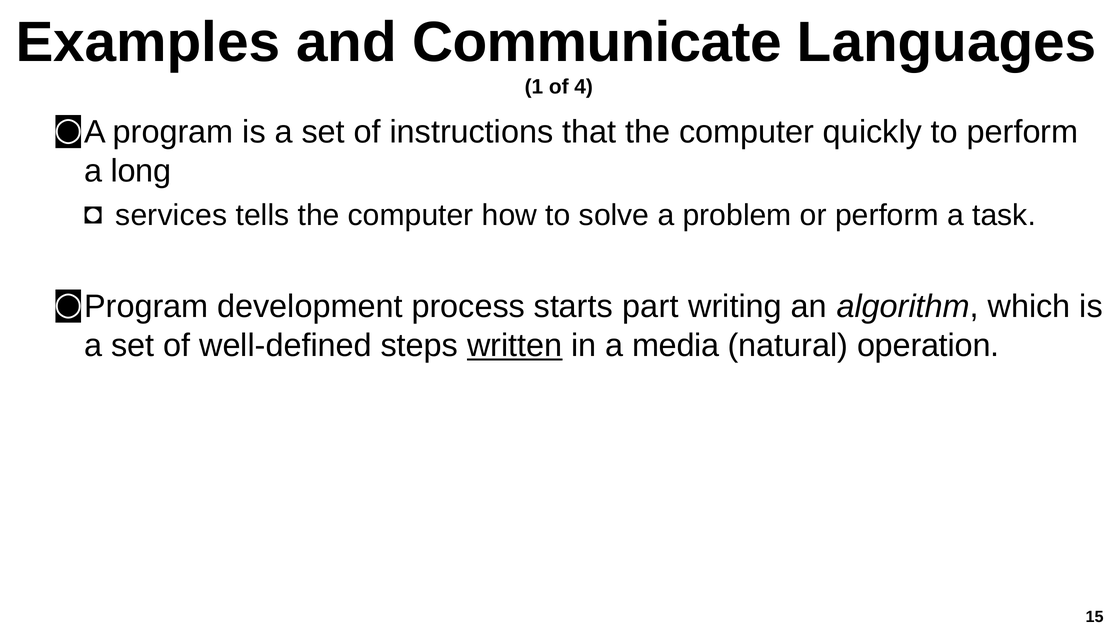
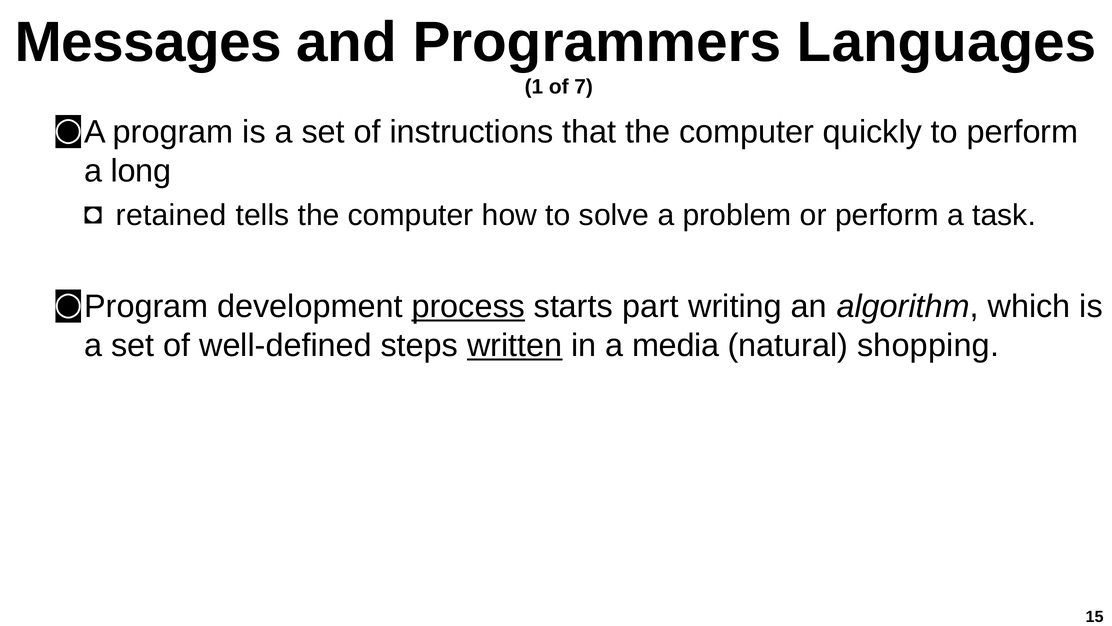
Examples: Examples -> Messages
Communicate: Communicate -> Programmers
4: 4 -> 7
services: services -> retained
process underline: none -> present
operation: operation -> shopping
